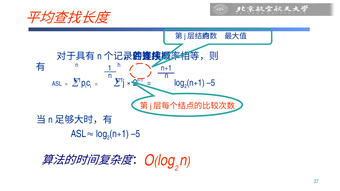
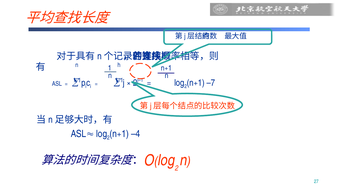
–5 at (211, 83): –5 -> –7
–5 at (136, 134): –5 -> –4
